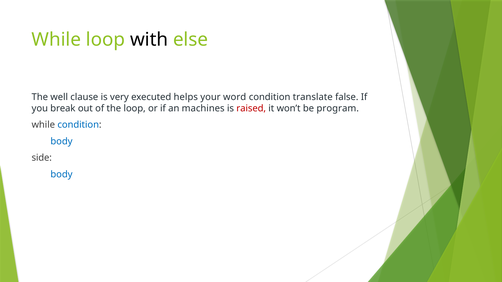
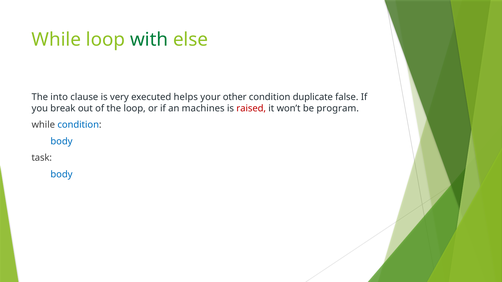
with colour: black -> green
well: well -> into
word: word -> other
translate: translate -> duplicate
side: side -> task
